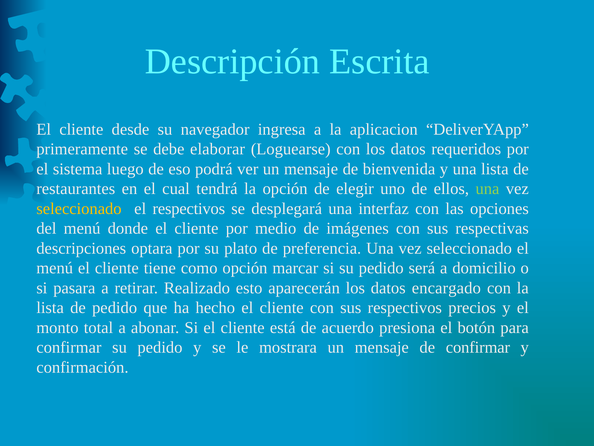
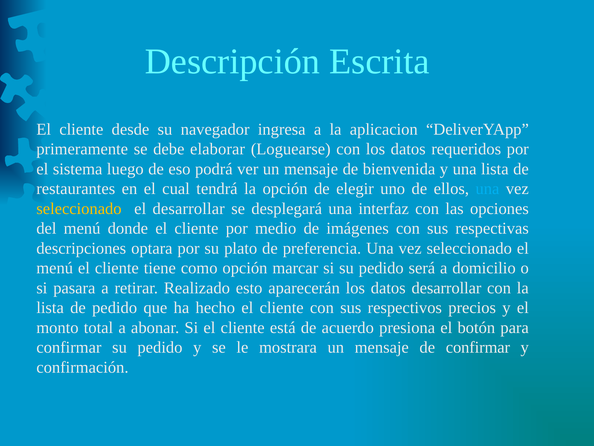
una at (487, 189) colour: light green -> light blue
el respectivos: respectivos -> desarrollar
datos encargado: encargado -> desarrollar
